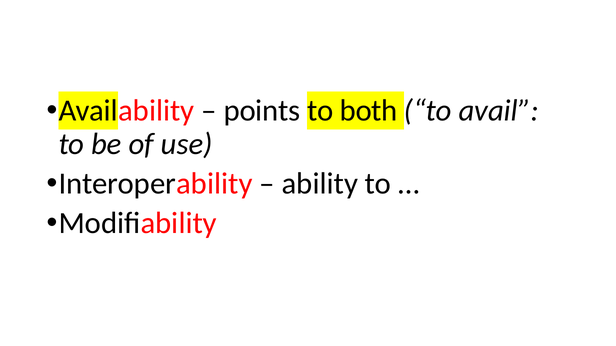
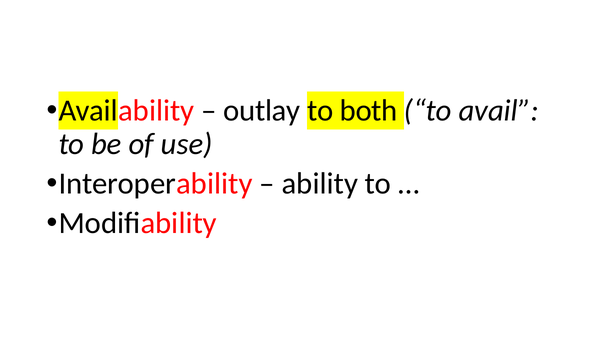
points: points -> outlay
